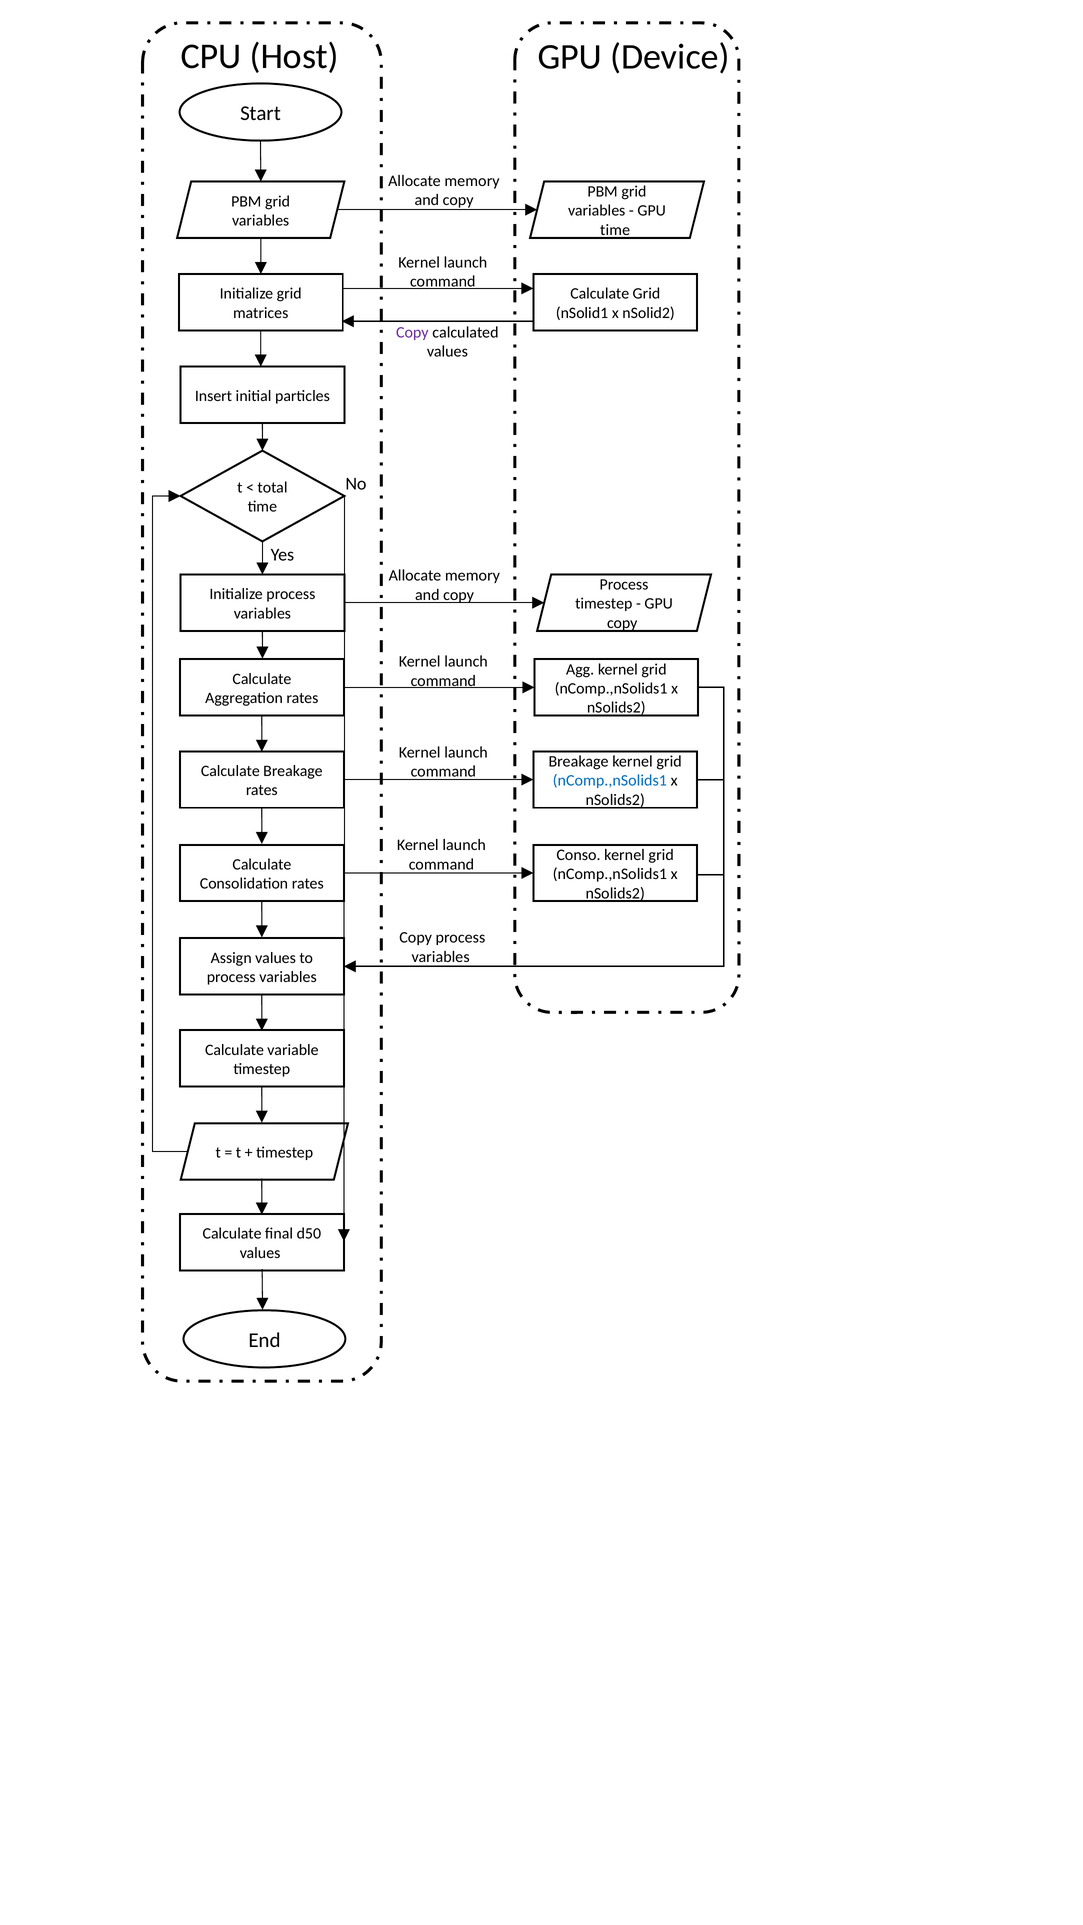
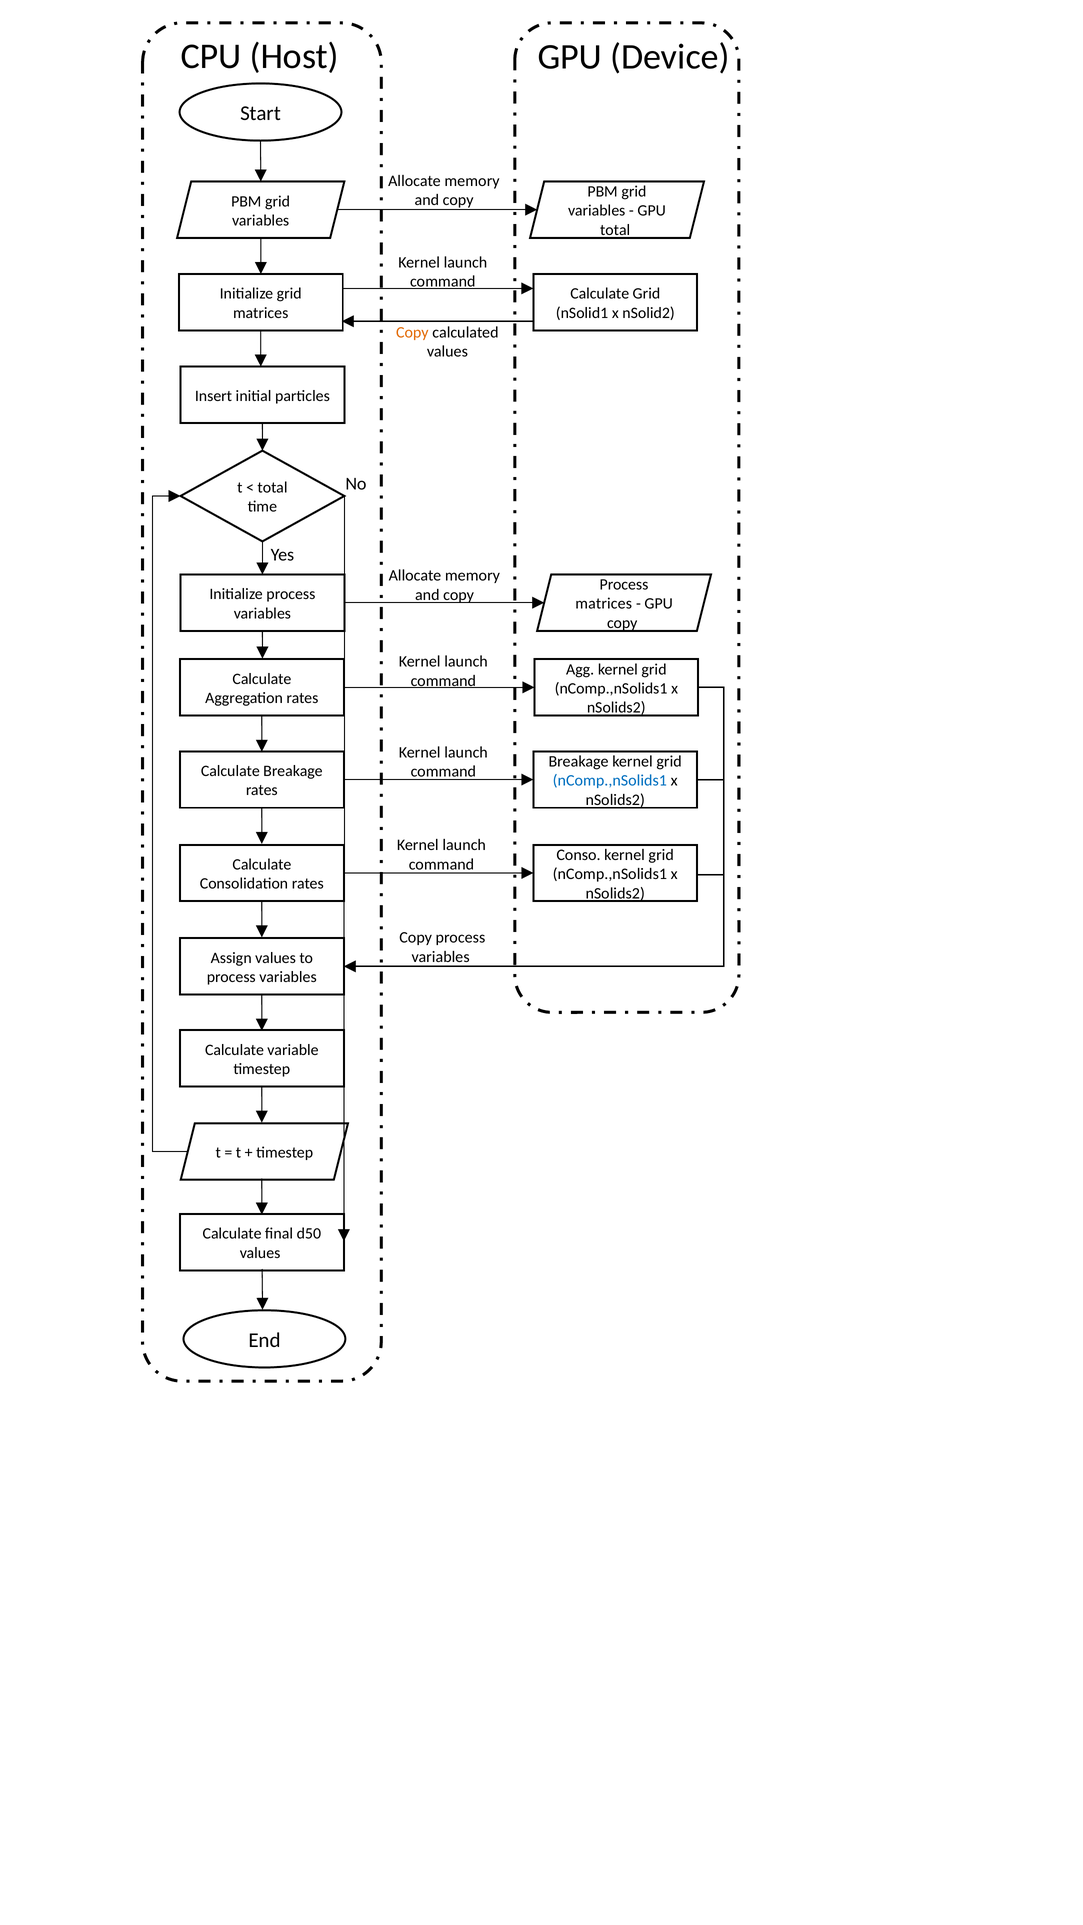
time at (615, 230): time -> total
Copy at (412, 332) colour: purple -> orange
timestep at (604, 604): timestep -> matrices
